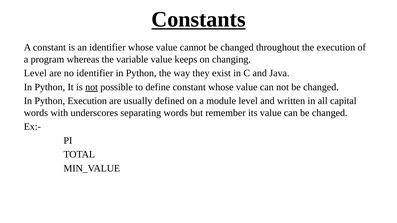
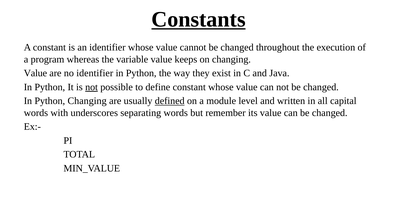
Level at (35, 73): Level -> Value
Python Execution: Execution -> Changing
defined underline: none -> present
